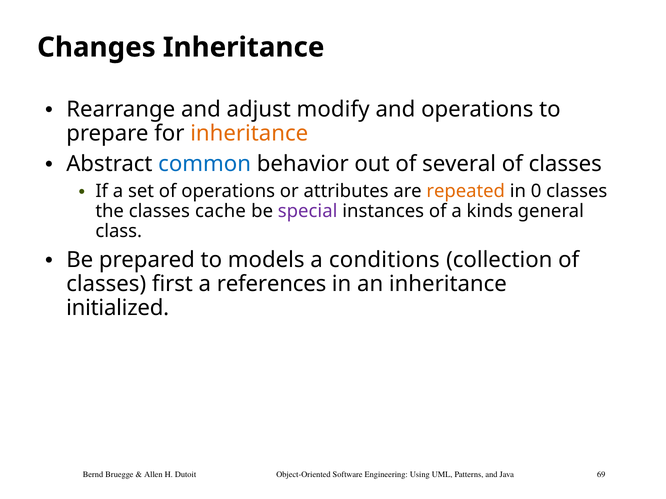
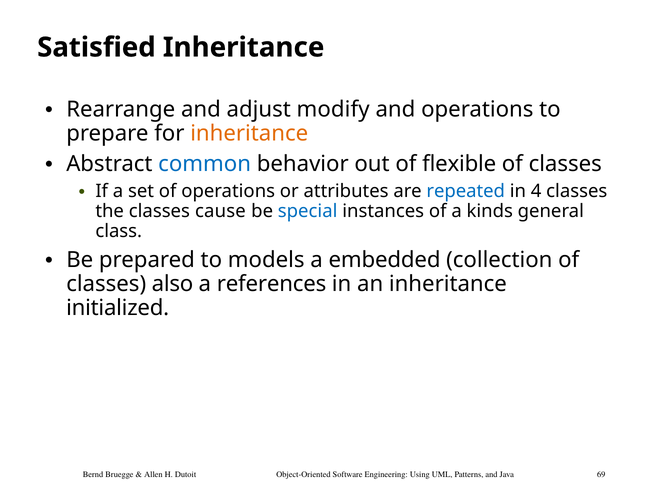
Changes: Changes -> Satisfied
several: several -> flexible
repeated colour: orange -> blue
0: 0 -> 4
cache: cache -> cause
special colour: purple -> blue
conditions: conditions -> embedded
first: first -> also
